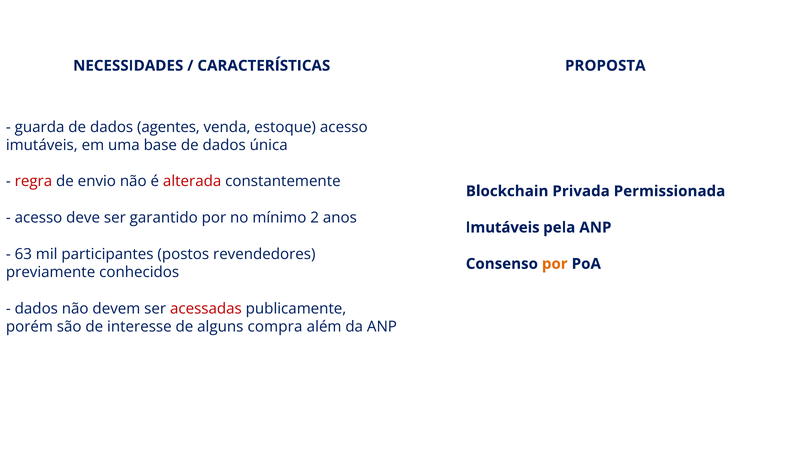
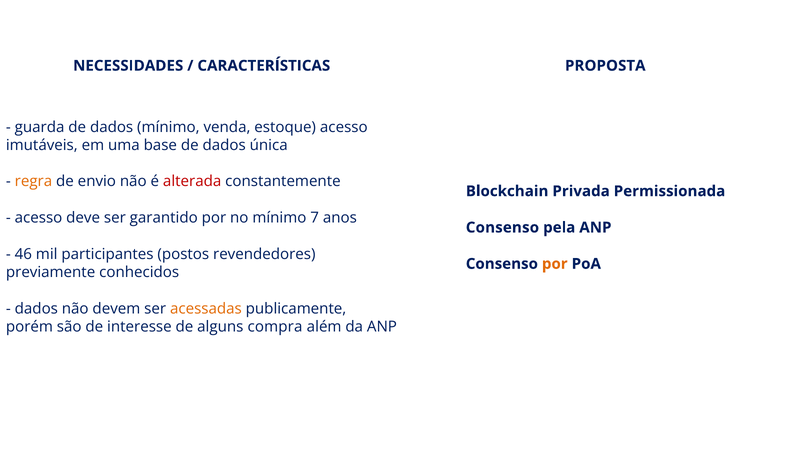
dados agentes: agentes -> mínimo
regra colour: red -> orange
2: 2 -> 7
Imutáveis at (503, 227): Imutáveis -> Consenso
63: 63 -> 46
acessadas colour: red -> orange
